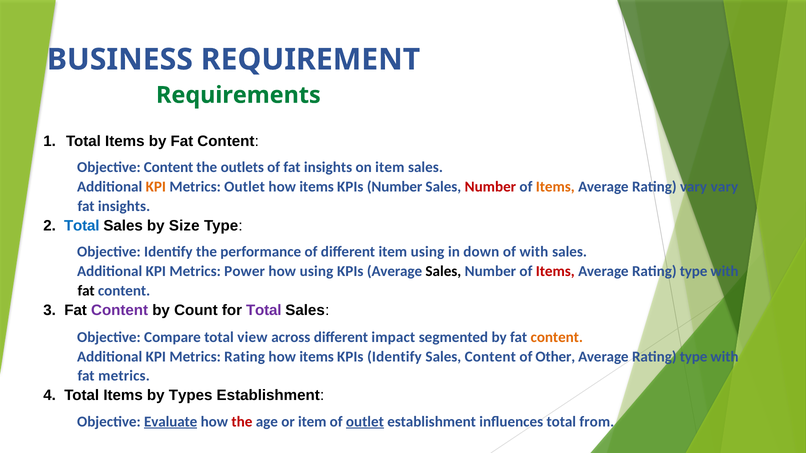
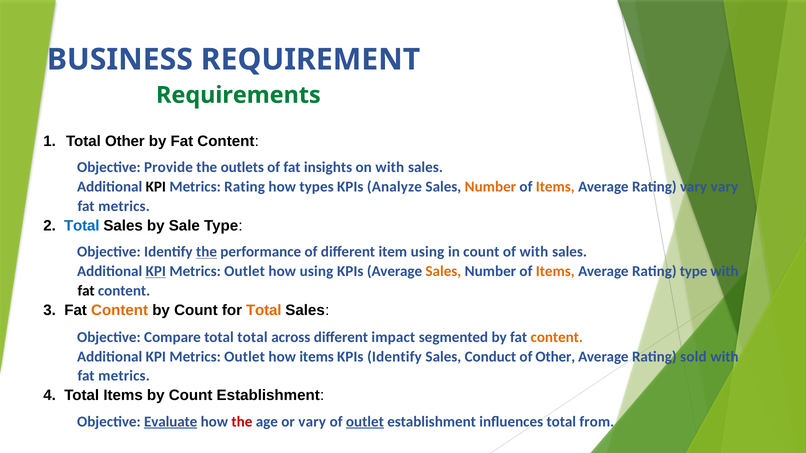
Items at (125, 141): Items -> Other
Objective Content: Content -> Provide
on item: item -> with
KPI at (156, 187) colour: orange -> black
Metrics Outlet: Outlet -> Rating
items at (317, 187): items -> types
KPIs Number: Number -> Analyze
Number at (490, 187) colour: red -> orange
insights at (124, 206): insights -> metrics
Size: Size -> Sale
the at (206, 252) underline: none -> present
in down: down -> count
KPI at (156, 272) underline: none -> present
Power at (245, 272): Power -> Outlet
Sales at (443, 272) colour: black -> orange
Items at (555, 272) colour: red -> orange
Content at (120, 310) colour: purple -> orange
Total at (264, 310) colour: purple -> orange
total view: view -> total
Rating at (245, 357): Rating -> Outlet
Sales Content: Content -> Conduct
type at (694, 357): type -> sold
Types at (191, 396): Types -> Count
or item: item -> vary
